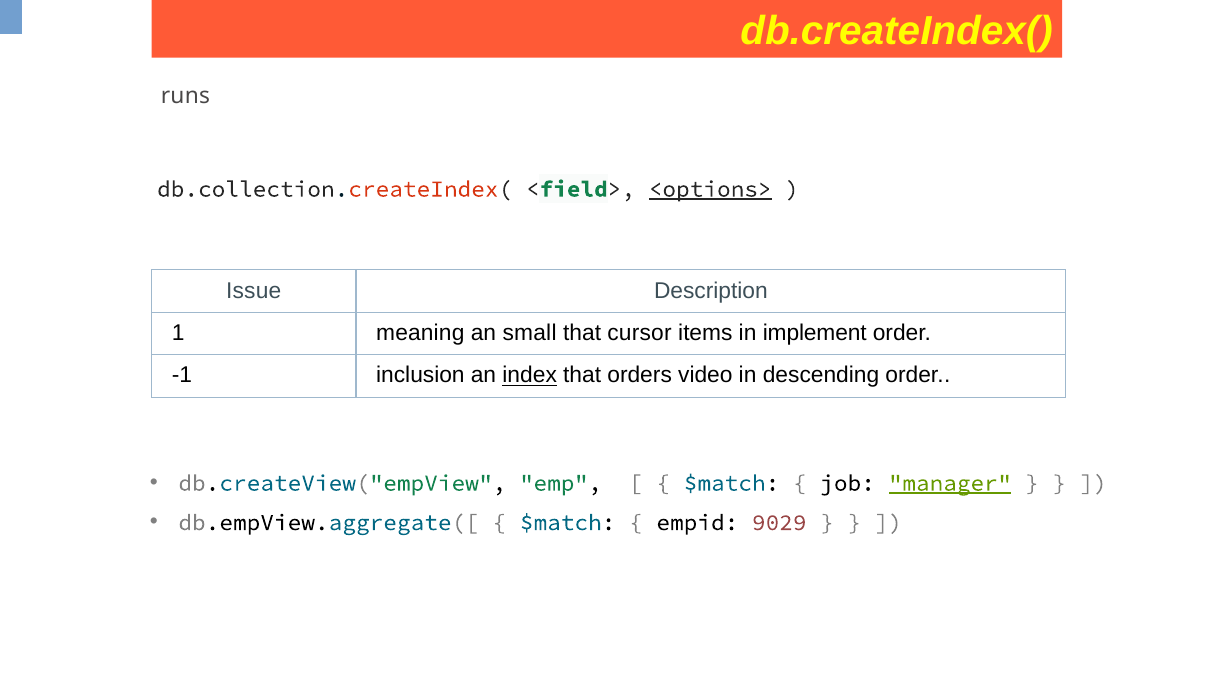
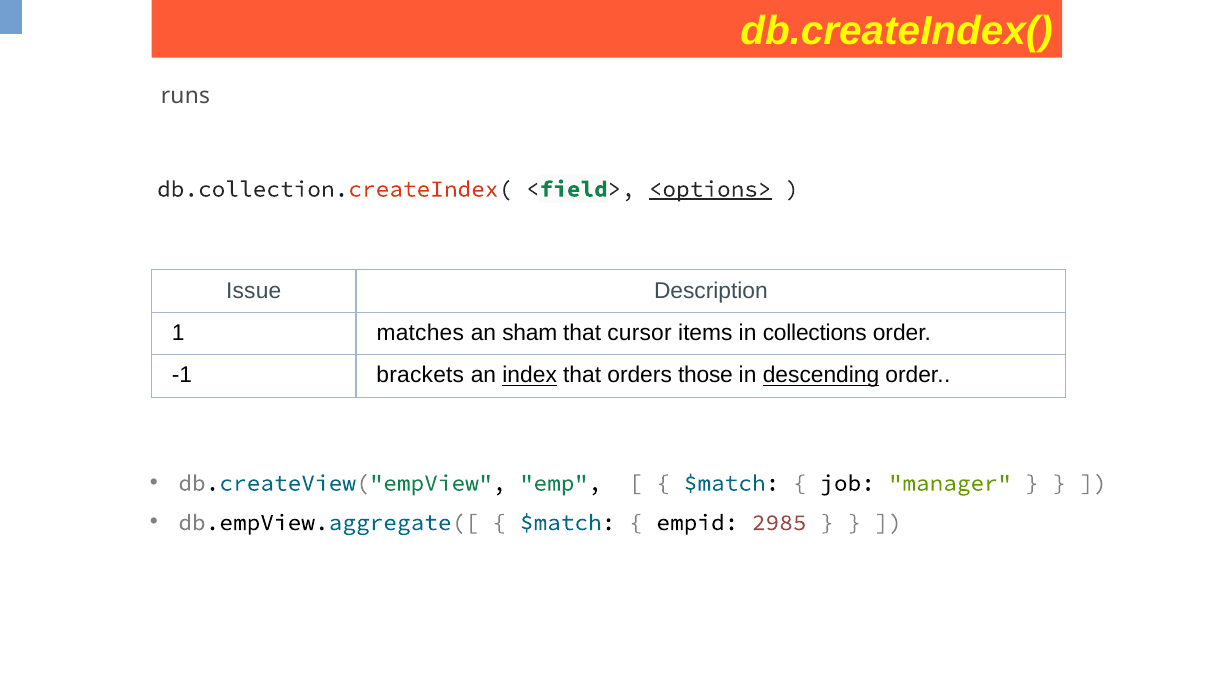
meaning: meaning -> matches
small: small -> sham
implement: implement -> collections
inclusion: inclusion -> brackets
video: video -> those
descending underline: none -> present
manager underline: present -> none
9029: 9029 -> 2985
